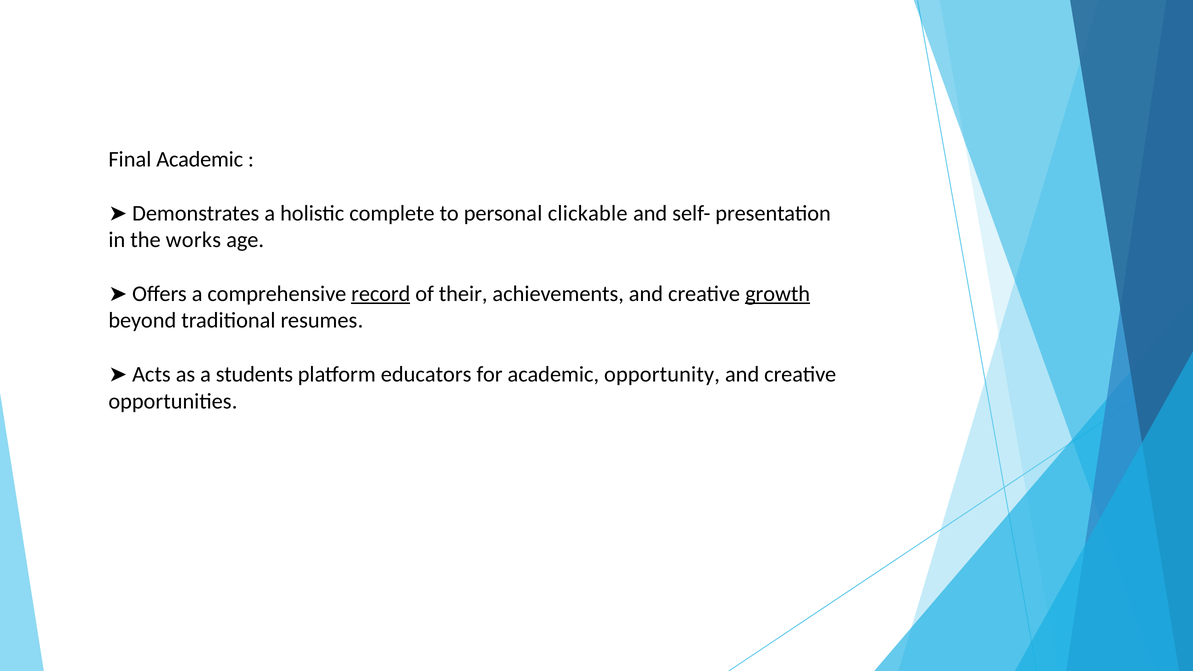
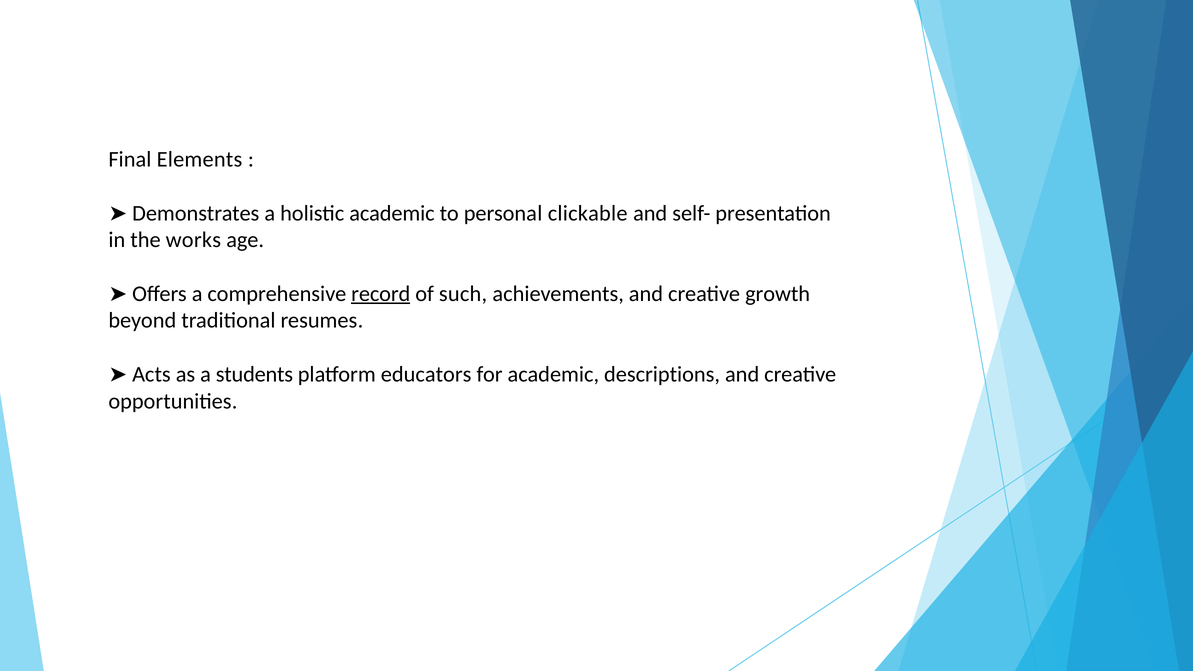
Final Academic: Academic -> Elements
holistic complete: complete -> academic
their: their -> such
growth underline: present -> none
opportunity: opportunity -> descriptions
